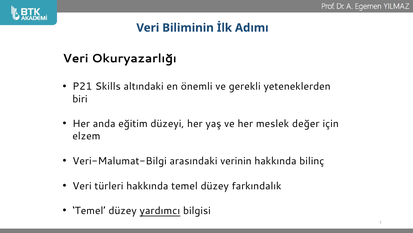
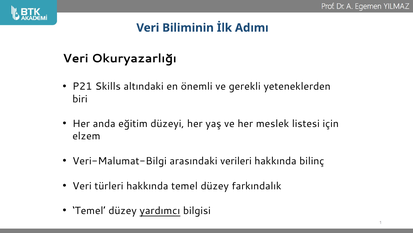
değer: değer -> listesi
verinin: verinin -> verileri
